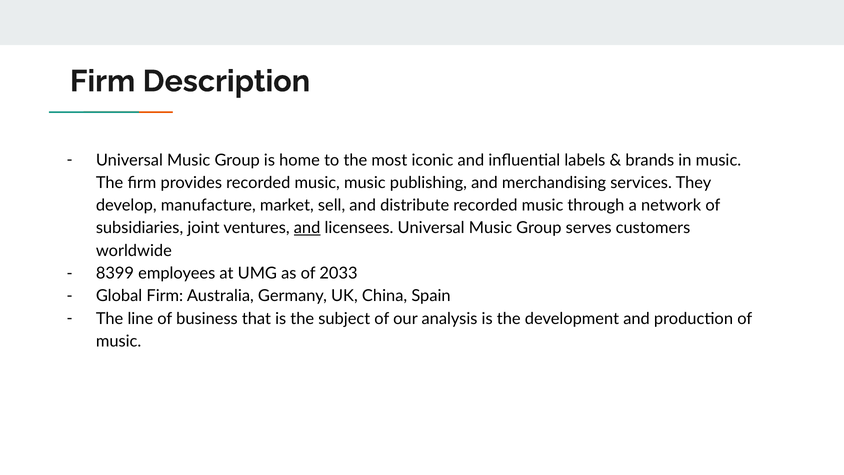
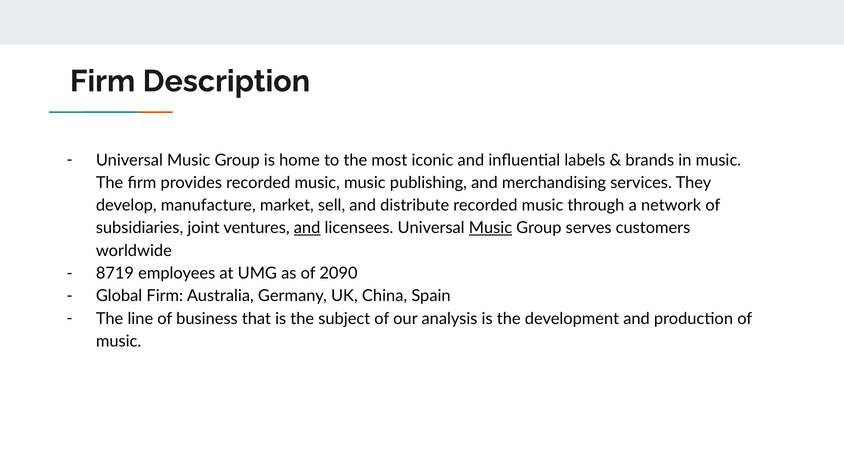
Music at (490, 228) underline: none -> present
8399: 8399 -> 8719
2033: 2033 -> 2090
